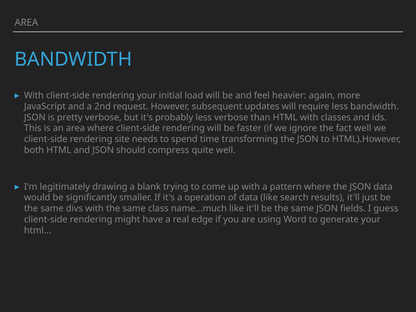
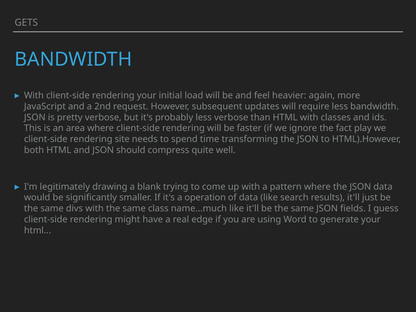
AREA at (26, 23): AREA -> GETS
fact well: well -> play
